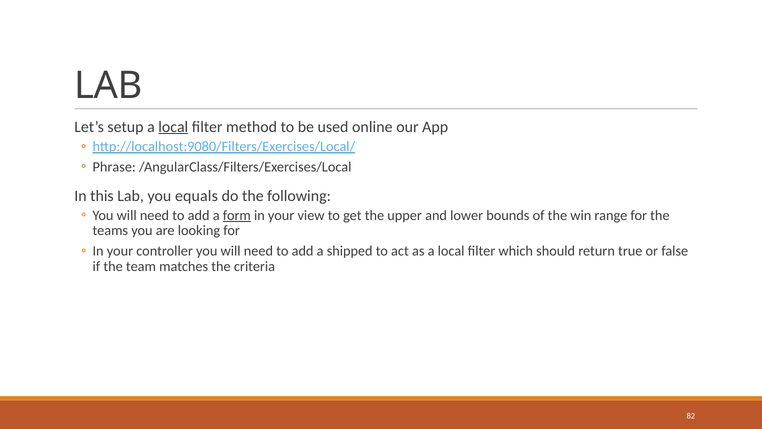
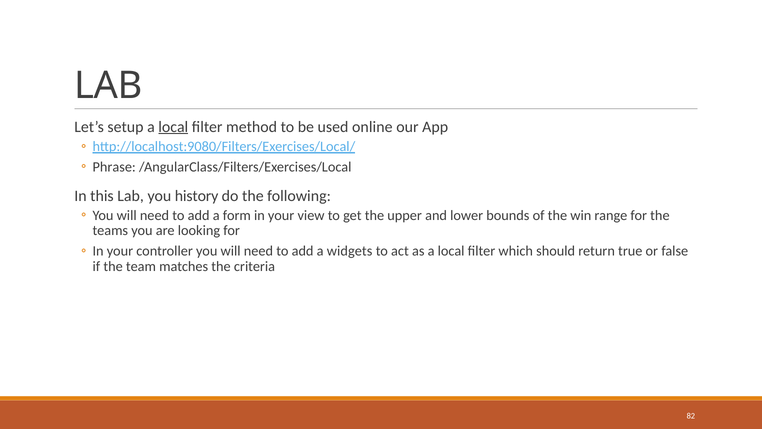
equals: equals -> history
form underline: present -> none
shipped: shipped -> widgets
